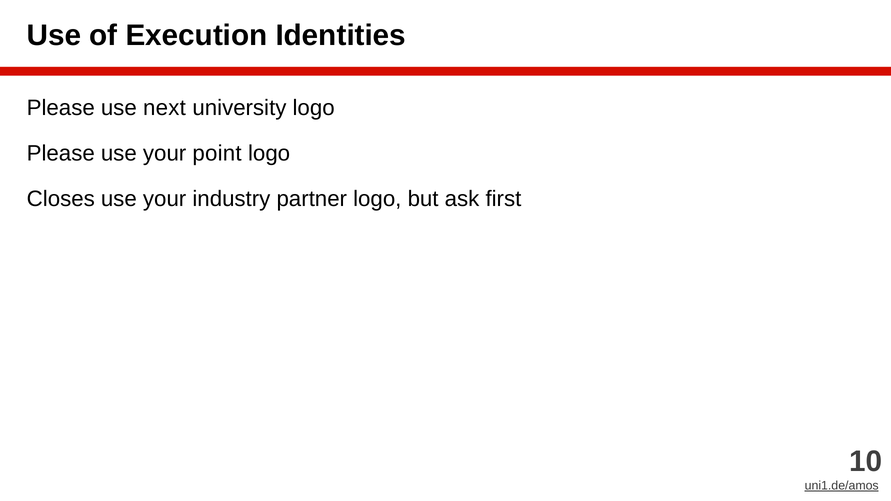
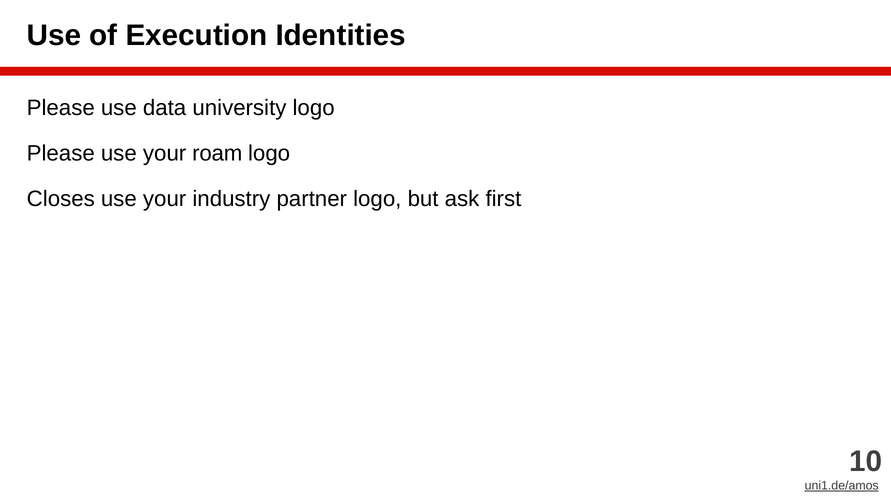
next: next -> data
point: point -> roam
